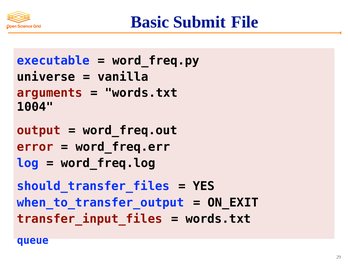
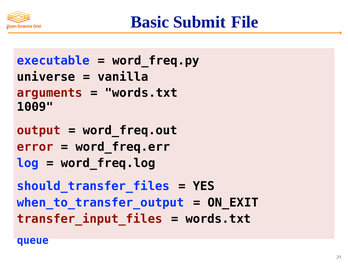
1004: 1004 -> 1009
